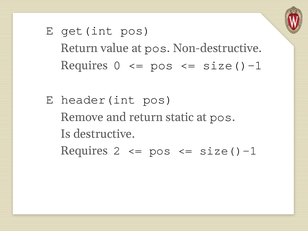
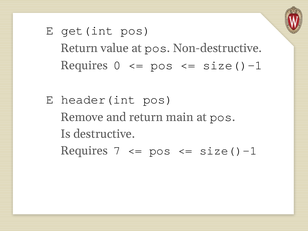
static: static -> main
2: 2 -> 7
